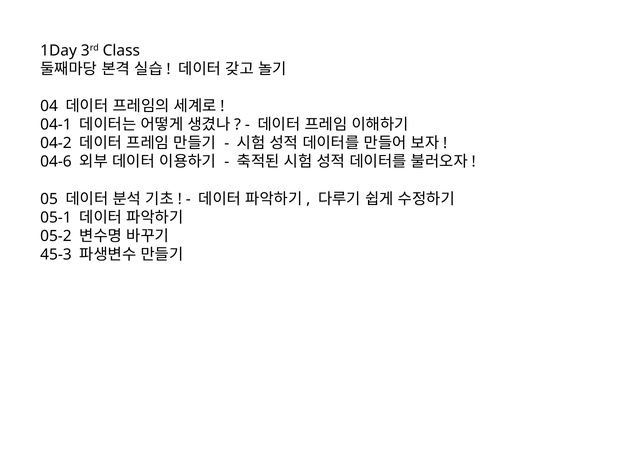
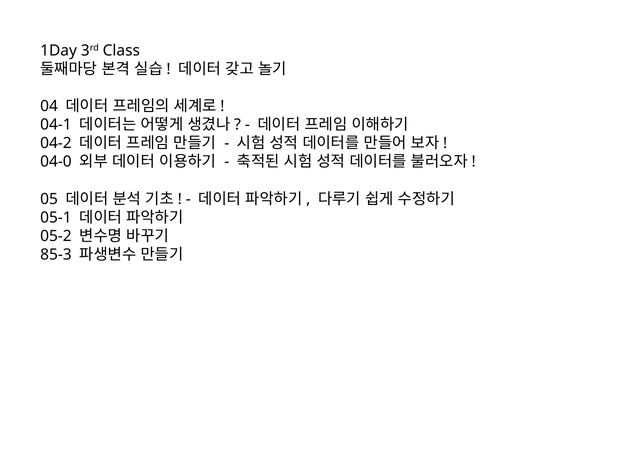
04-6: 04-6 -> 04-0
45-3: 45-3 -> 85-3
